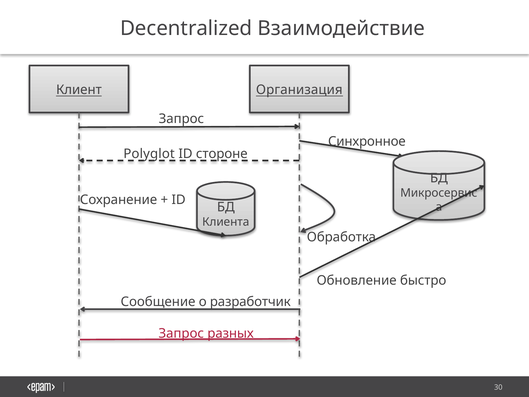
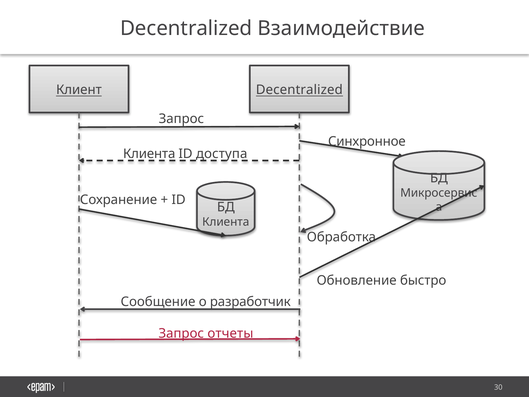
Клиент Организация: Организация -> Decentralized
Polyglot at (149, 154): Polyglot -> Клиента
стороне: стороне -> доступа
разных: разных -> отчеты
